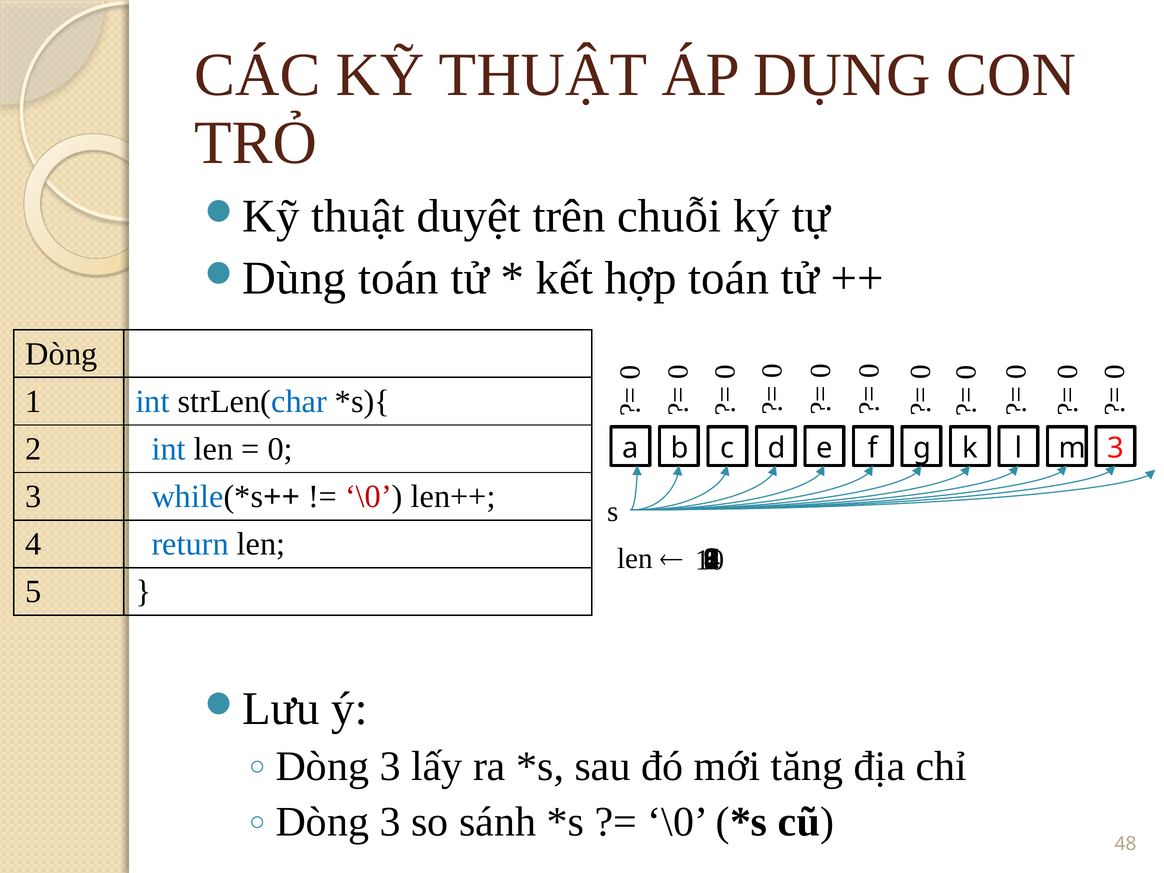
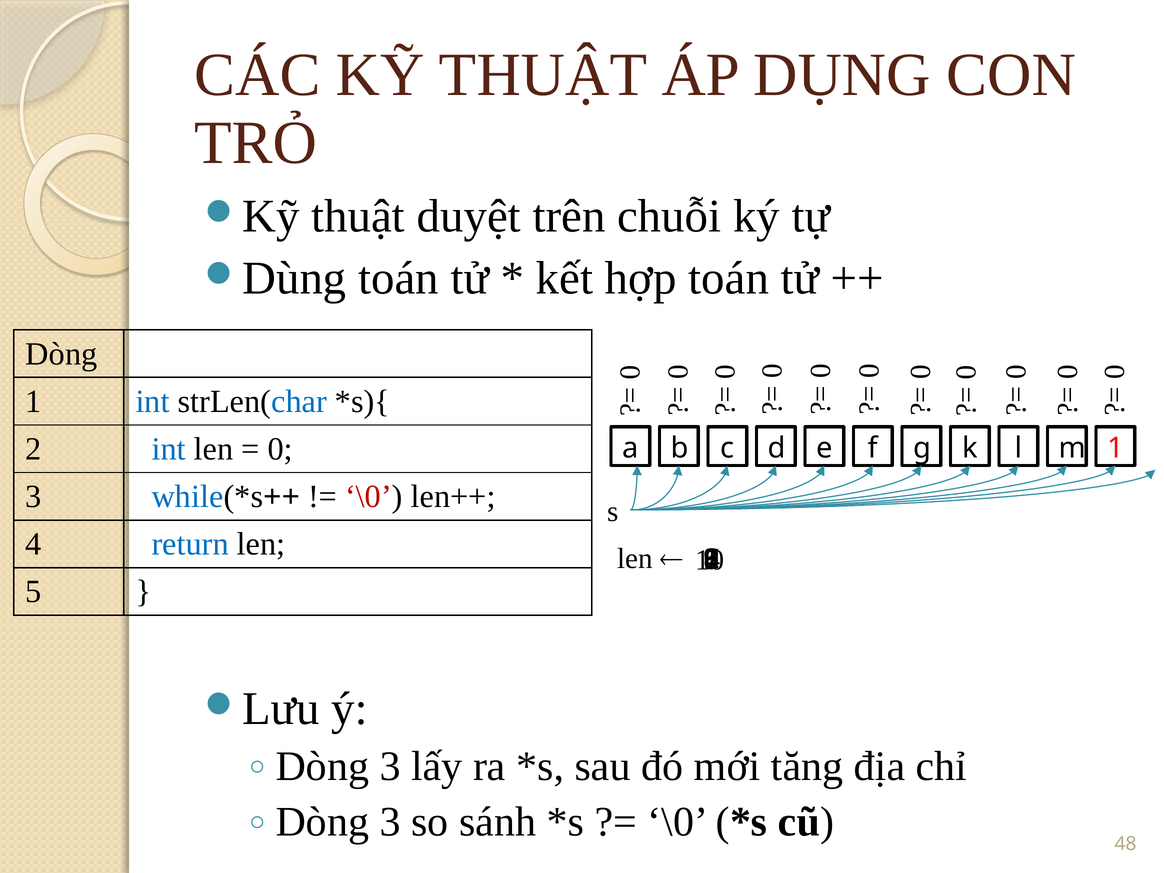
m 3: 3 -> 1
